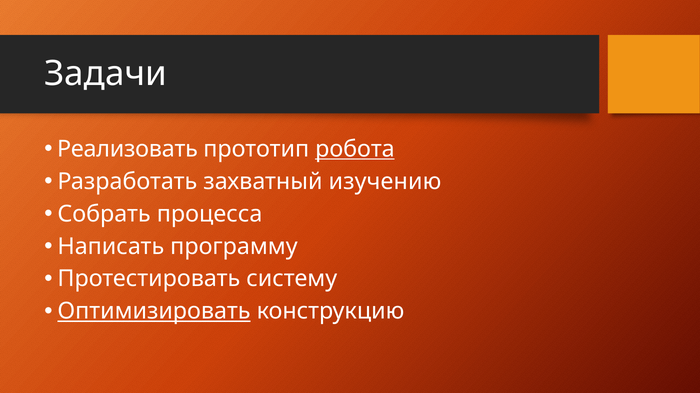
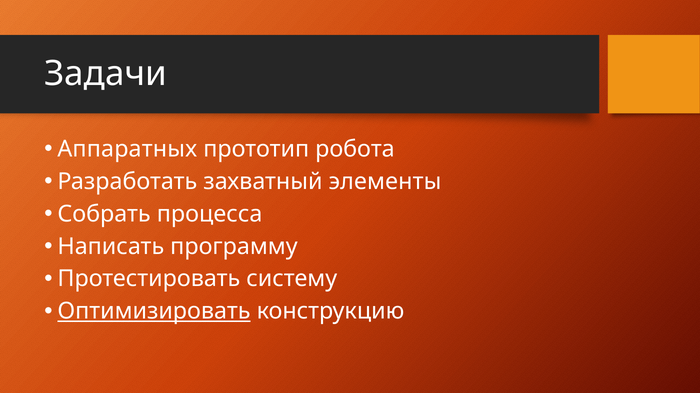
Реализовать: Реализовать -> Аппаратных
робота underline: present -> none
изучению: изучению -> элементы
